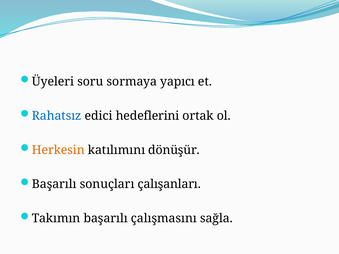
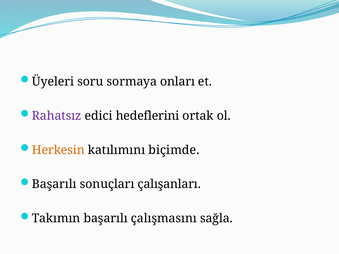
yapıcı: yapıcı -> onları
Rahatsız colour: blue -> purple
dönüşür: dönüşür -> biçimde
